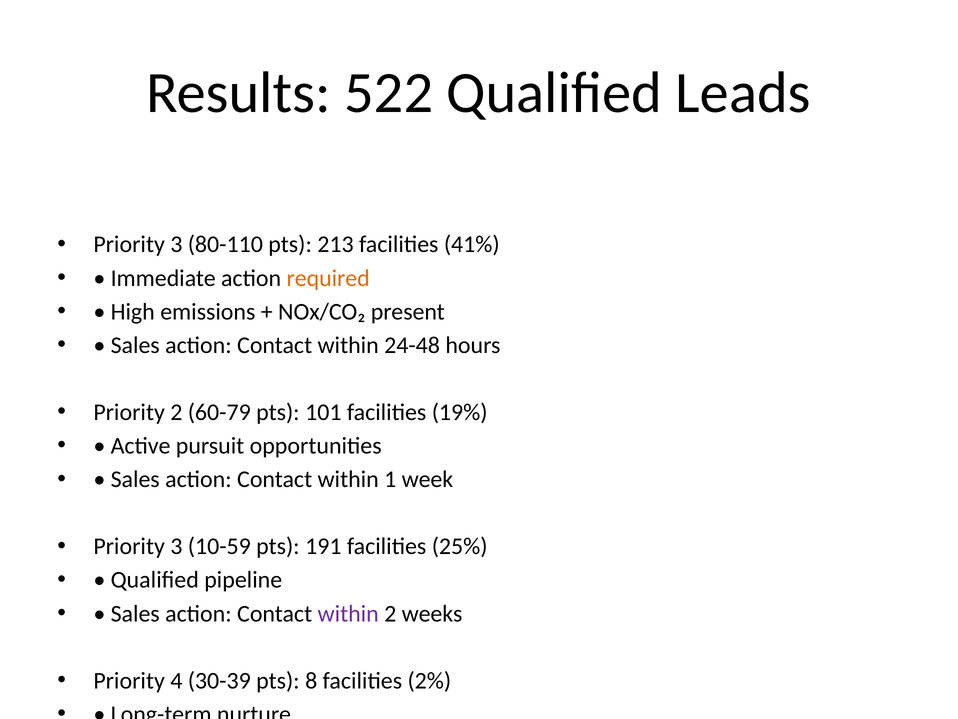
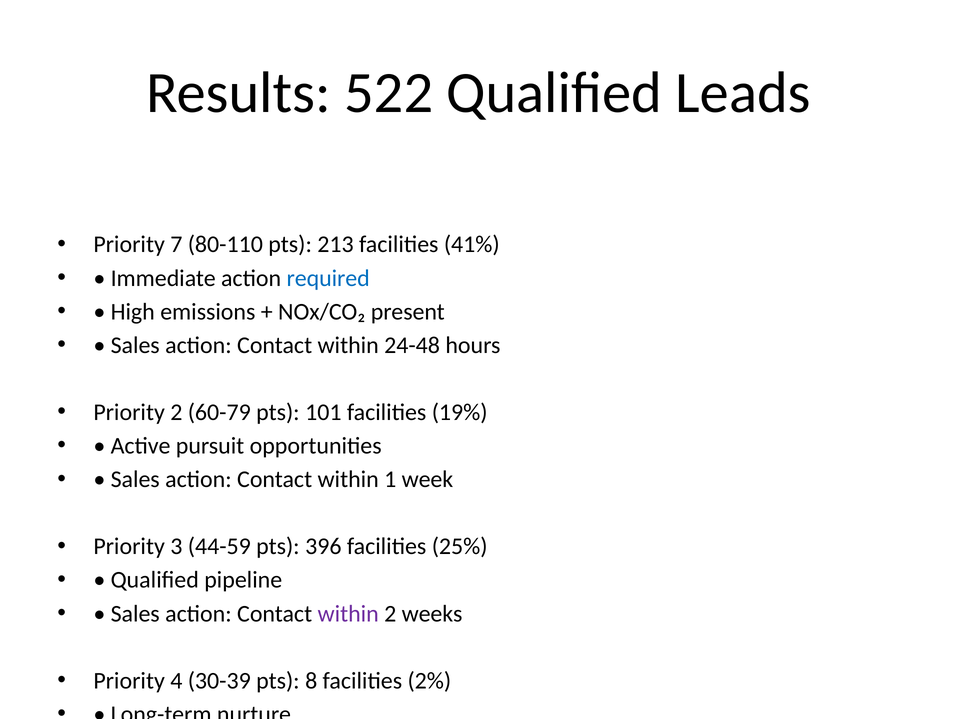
3 at (176, 244): 3 -> 7
required colour: orange -> blue
10-59: 10-59 -> 44-59
191: 191 -> 396
